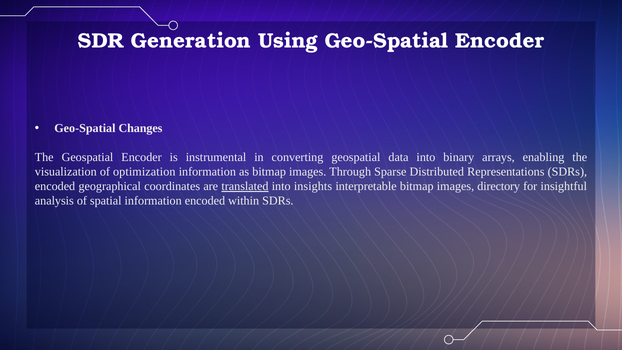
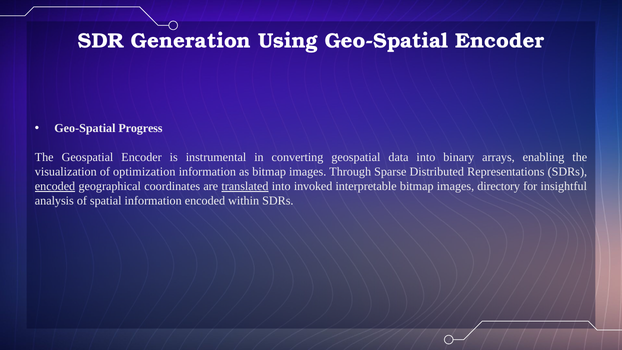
Changes: Changes -> Progress
encoded at (55, 186) underline: none -> present
insights: insights -> invoked
